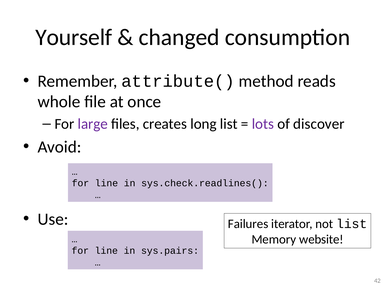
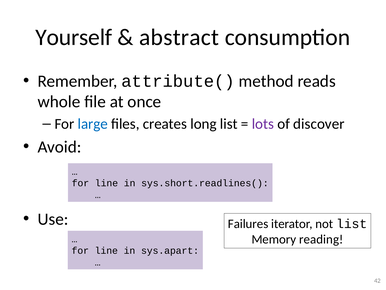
changed: changed -> abstract
large colour: purple -> blue
sys.check.readlines(: sys.check.readlines( -> sys.short.readlines(
website: website -> reading
sys.pairs: sys.pairs -> sys.apart
